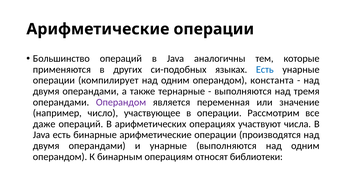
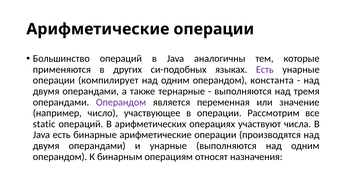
Есть at (265, 69) colour: blue -> purple
даже: даже -> static
библиотеки: библиотеки -> назначения
